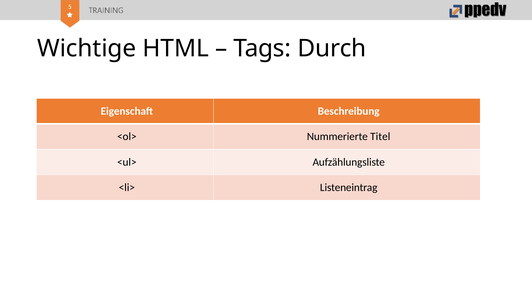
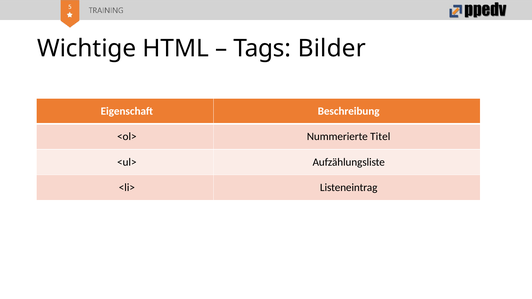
Durch: Durch -> Bilder
